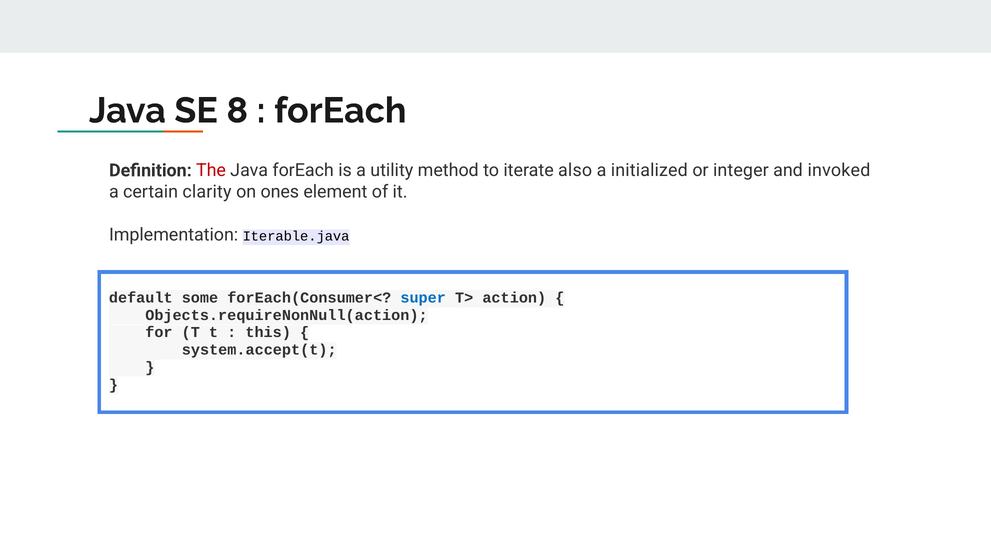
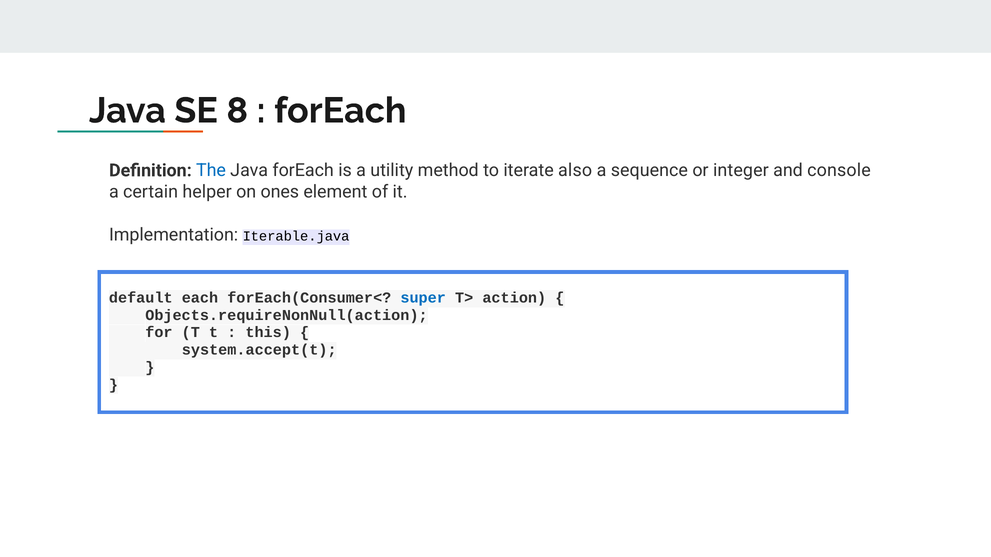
The colour: red -> blue
initialized: initialized -> sequence
invoked: invoked -> console
clarity: clarity -> helper
some: some -> each
